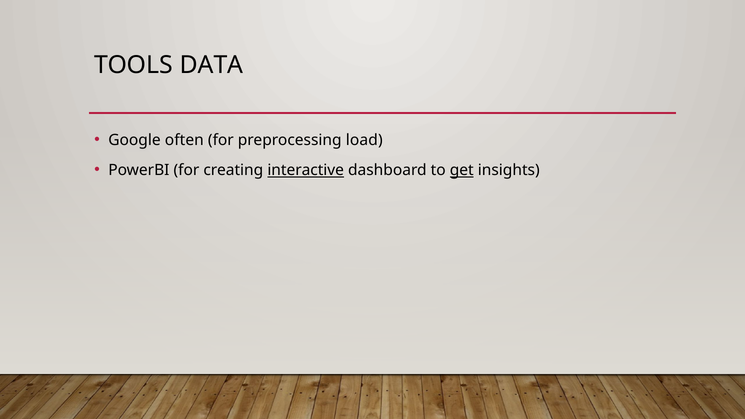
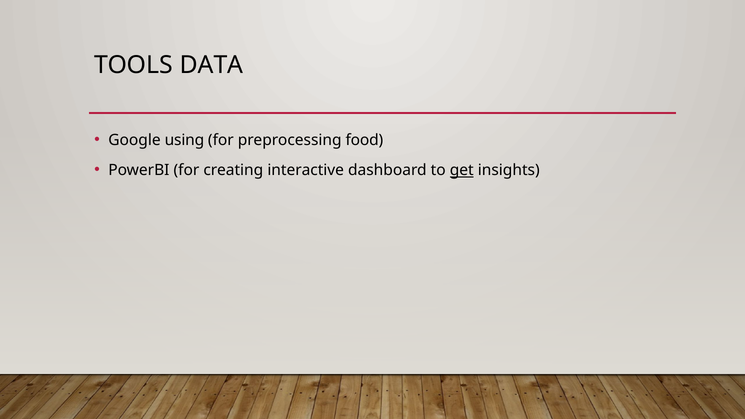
often: often -> using
load: load -> food
interactive underline: present -> none
